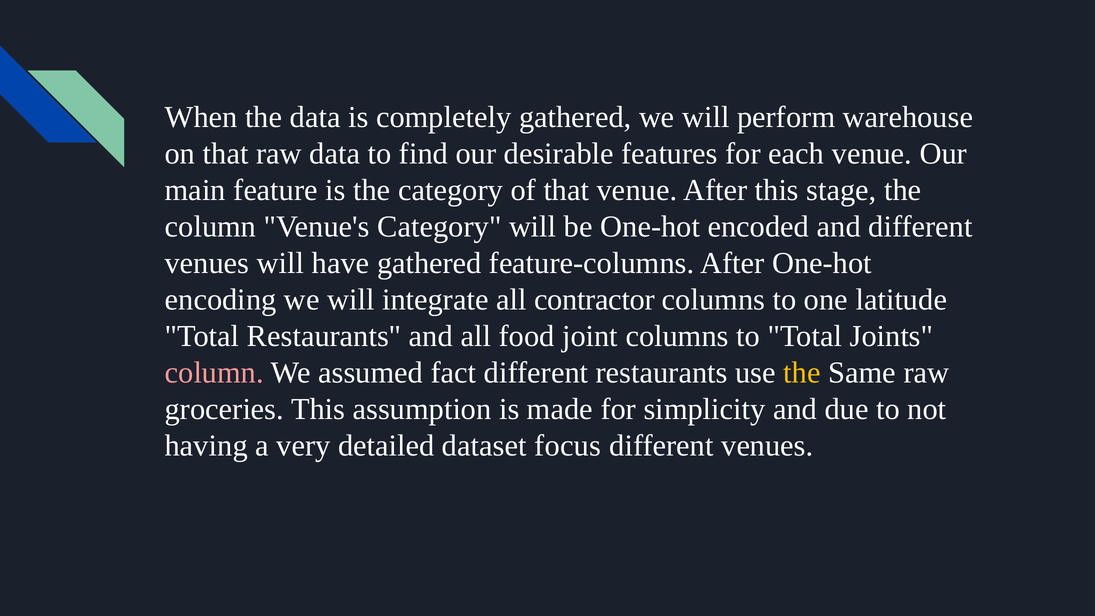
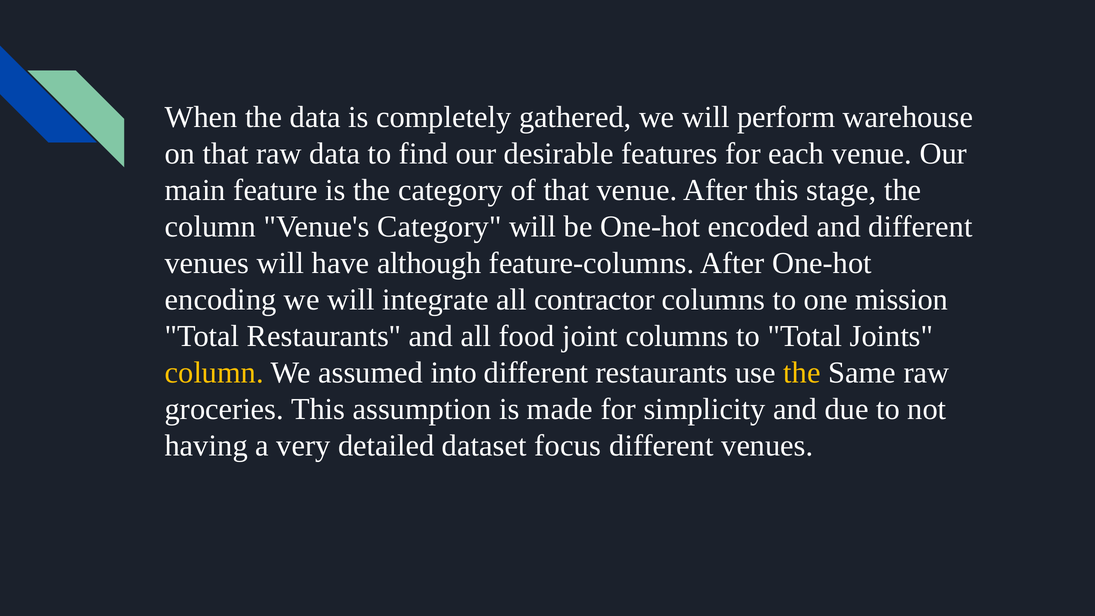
have gathered: gathered -> although
latitude: latitude -> mission
column at (214, 373) colour: pink -> yellow
fact: fact -> into
